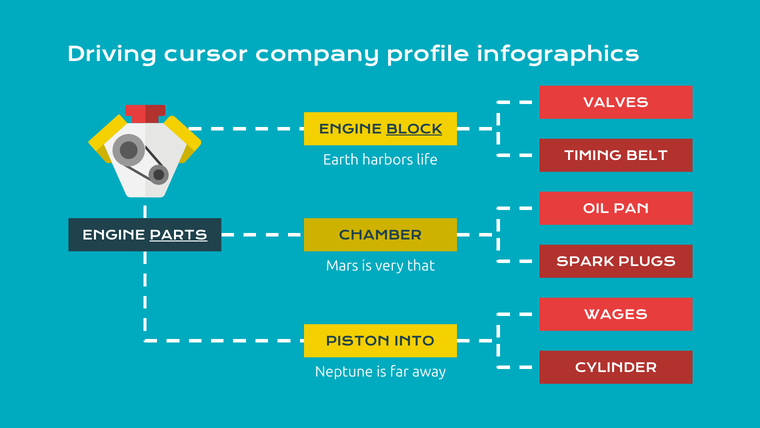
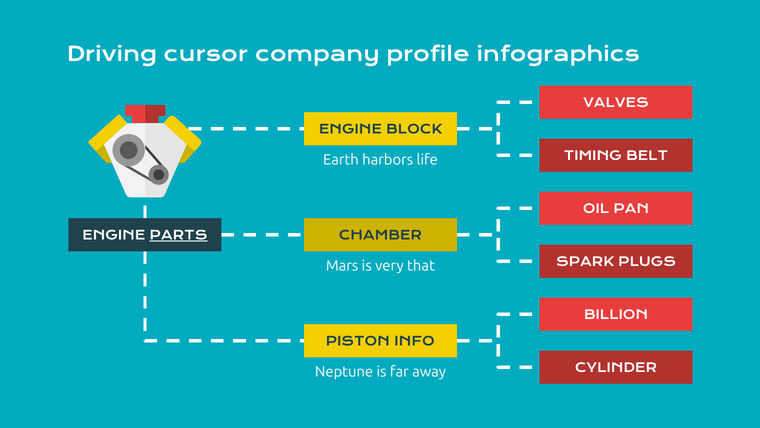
BLOCK underline: present -> none
WAGES: WAGES -> BILLION
INTO: INTO -> INFO
